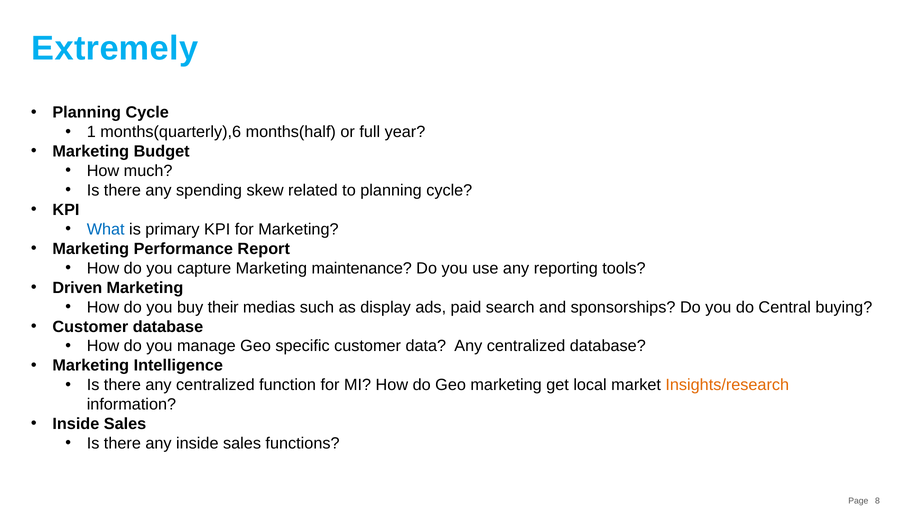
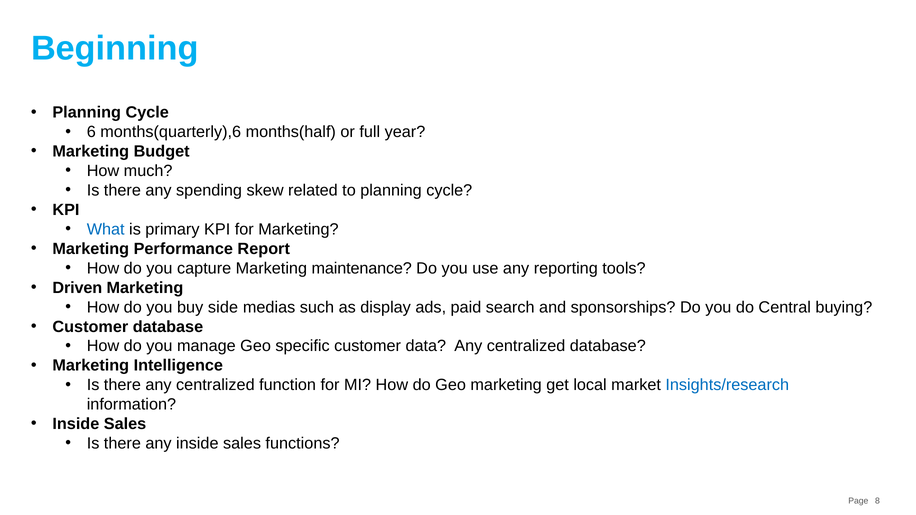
Extremely: Extremely -> Beginning
1: 1 -> 6
their: their -> side
Insights/research colour: orange -> blue
